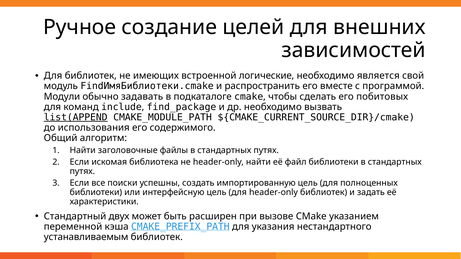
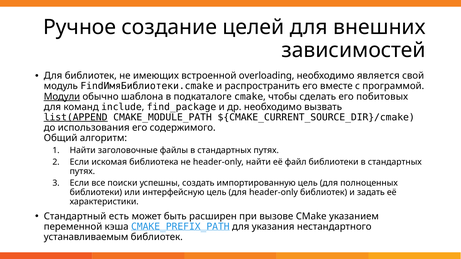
логические: логические -> overloading
Модули underline: none -> present
задавать: задавать -> шаблона
двух: двух -> есть
